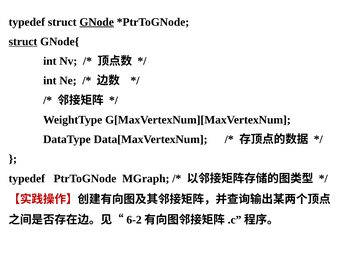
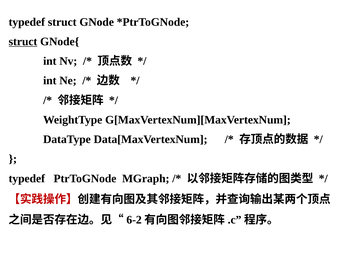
GNode underline: present -> none
